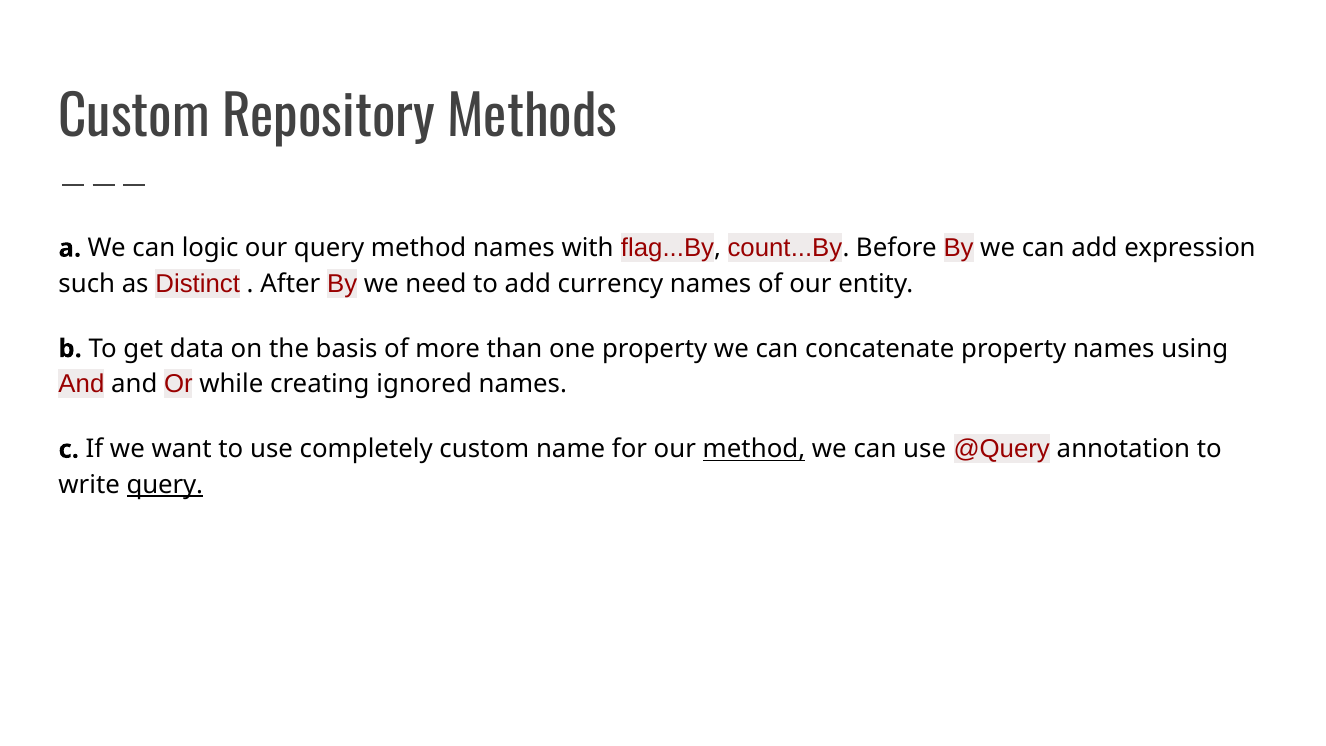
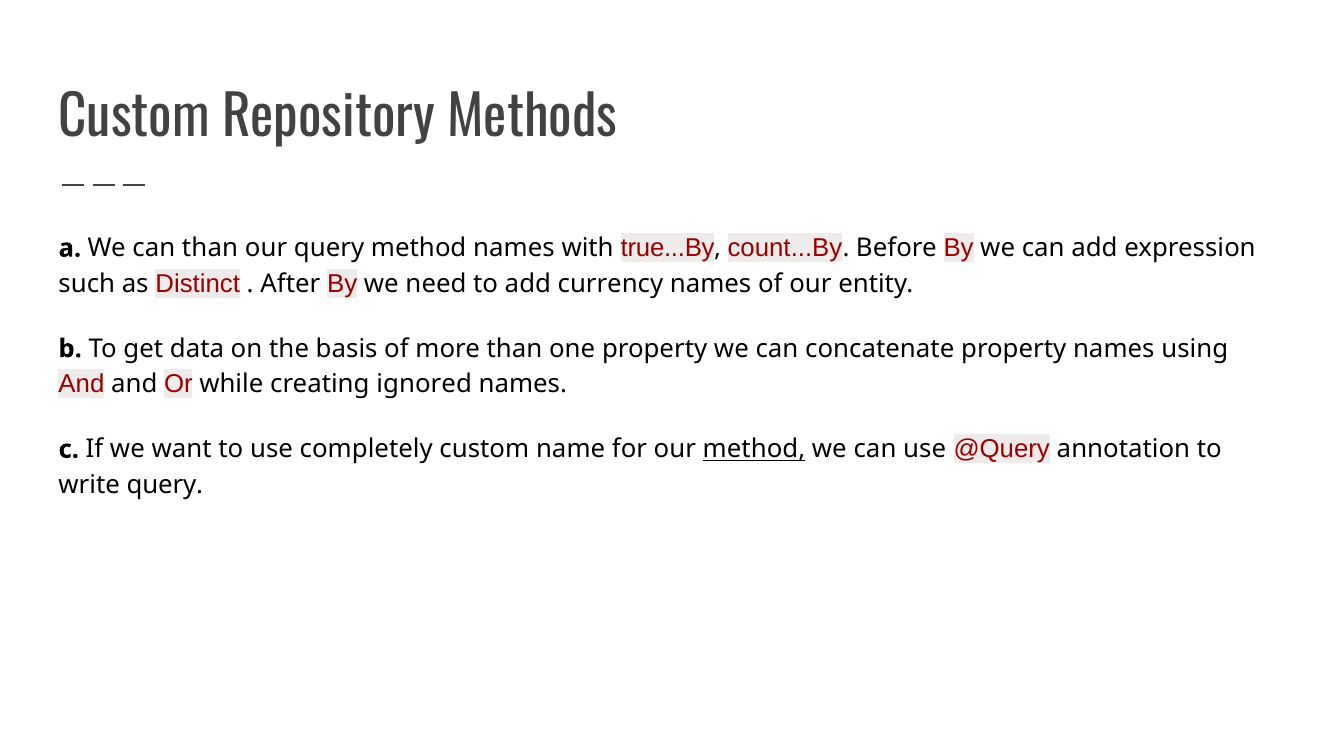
can logic: logic -> than
flag...By: flag...By -> true...By
query at (165, 485) underline: present -> none
